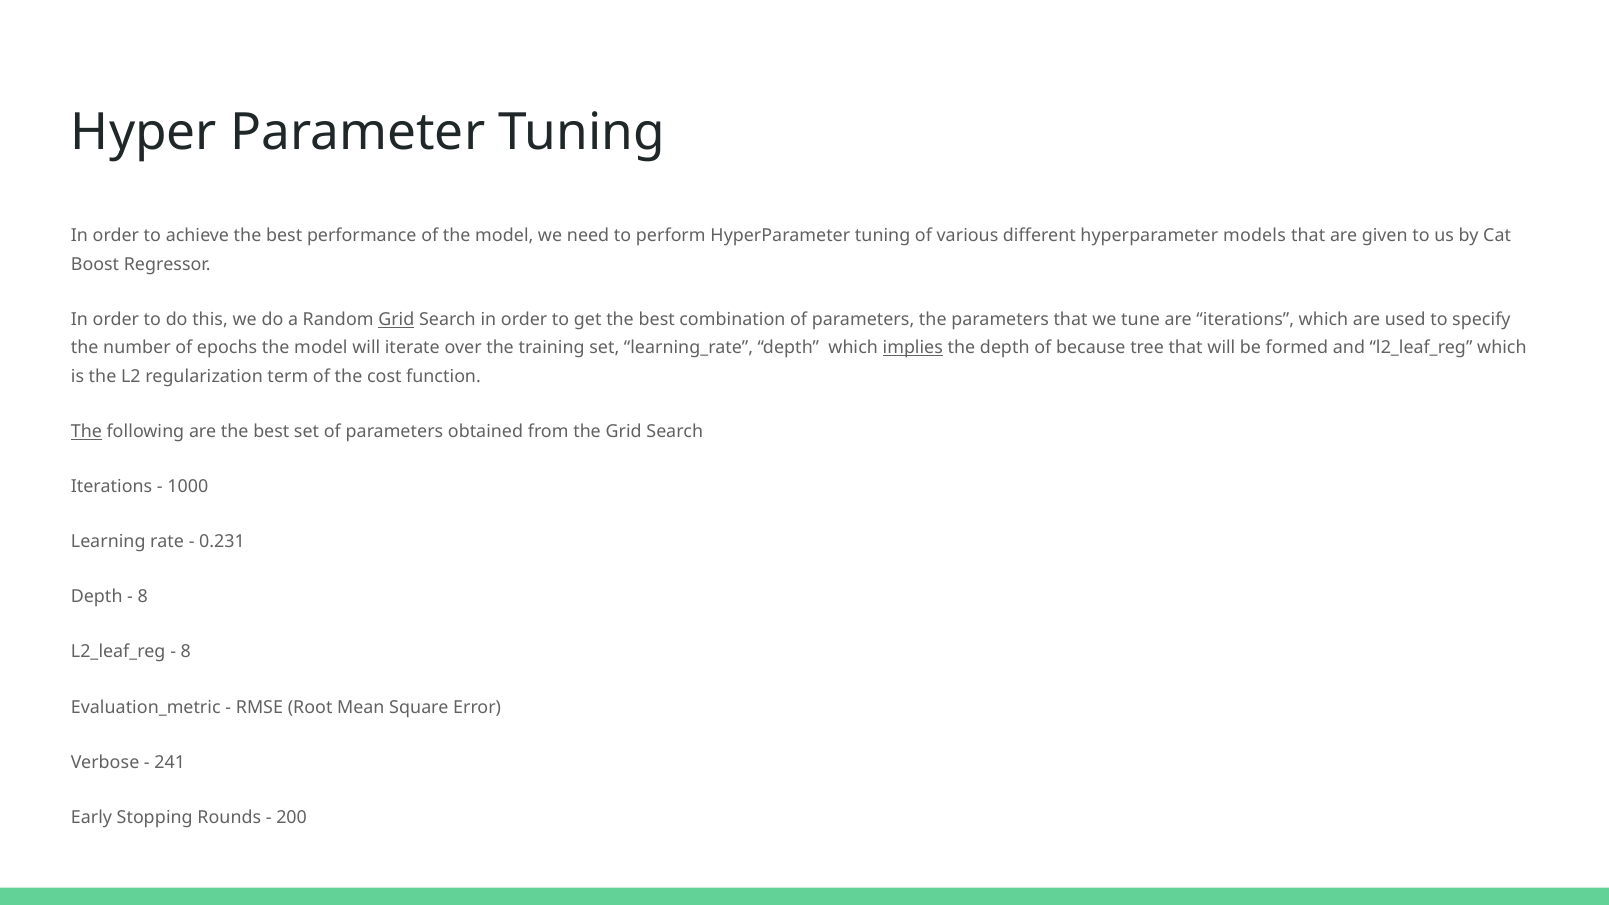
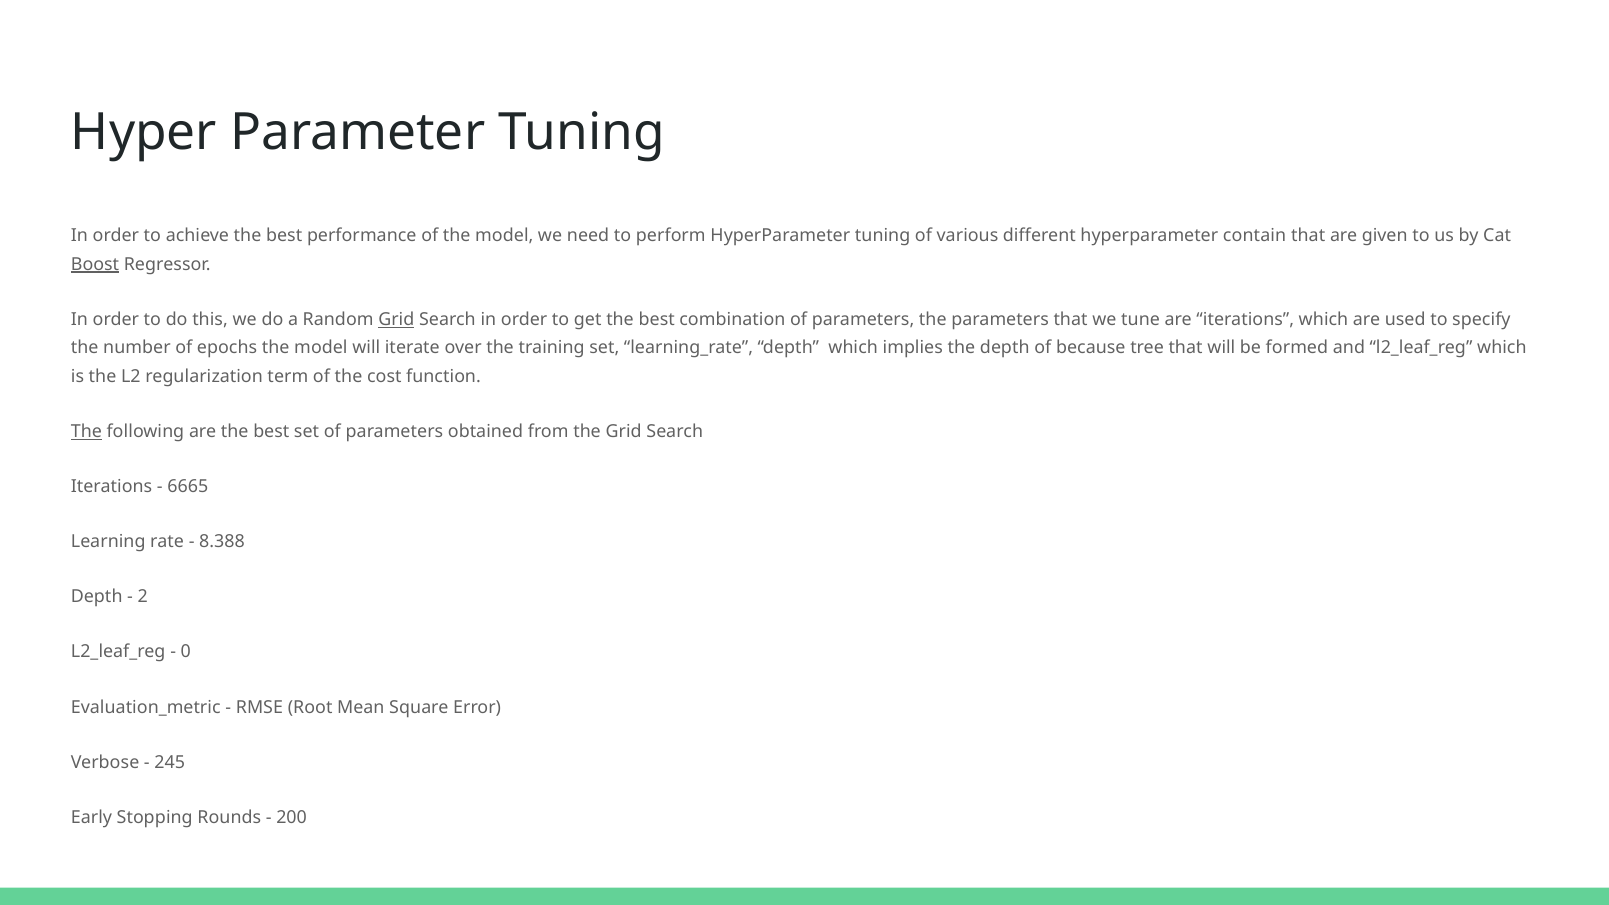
models: models -> contain
Boost underline: none -> present
implies underline: present -> none
1000: 1000 -> 6665
0.231: 0.231 -> 8.388
8 at (143, 597): 8 -> 2
8 at (186, 652): 8 -> 0
241: 241 -> 245
